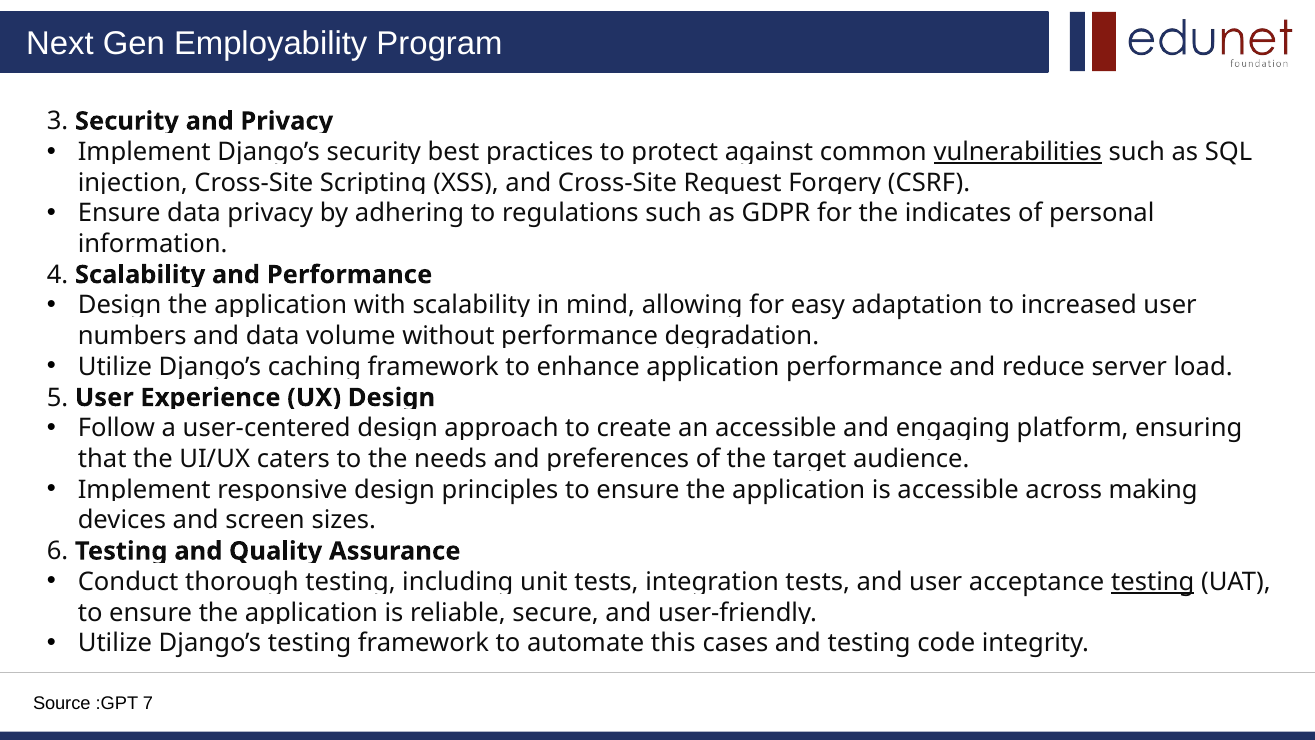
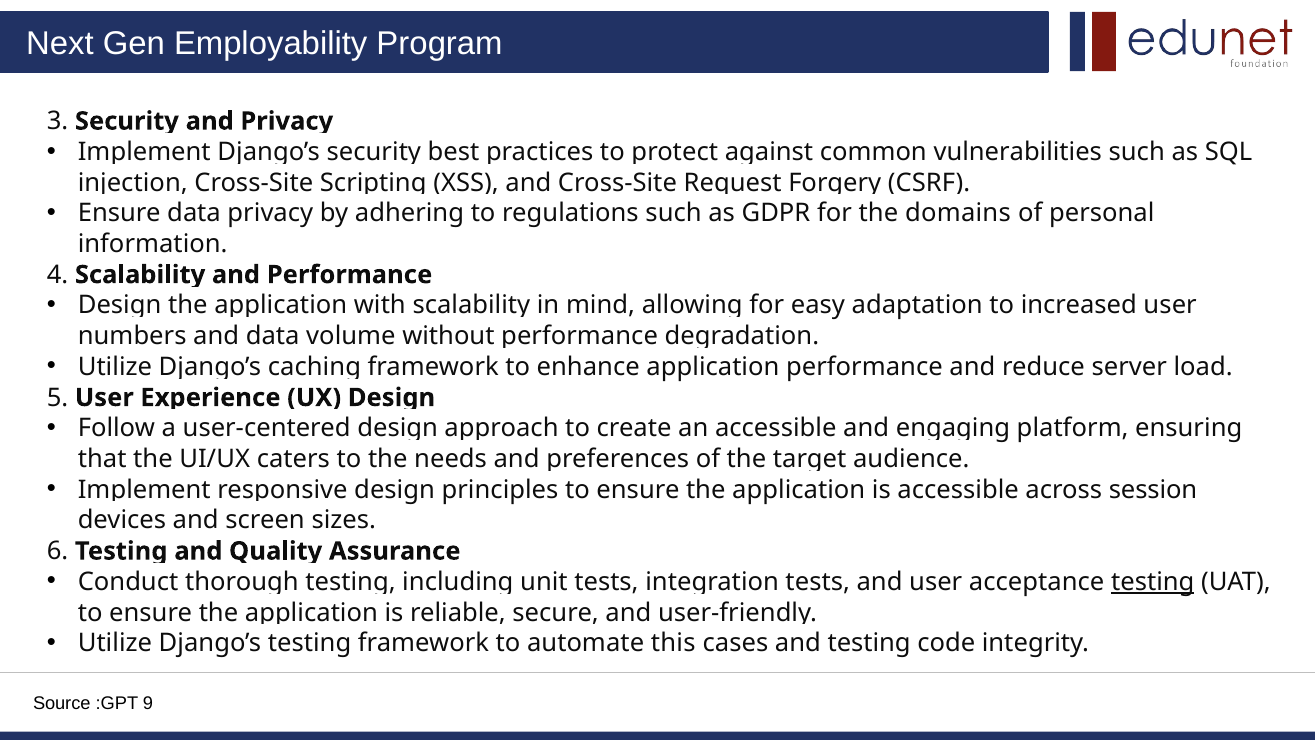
vulnerabilities underline: present -> none
indicates: indicates -> domains
making: making -> session
7: 7 -> 9
